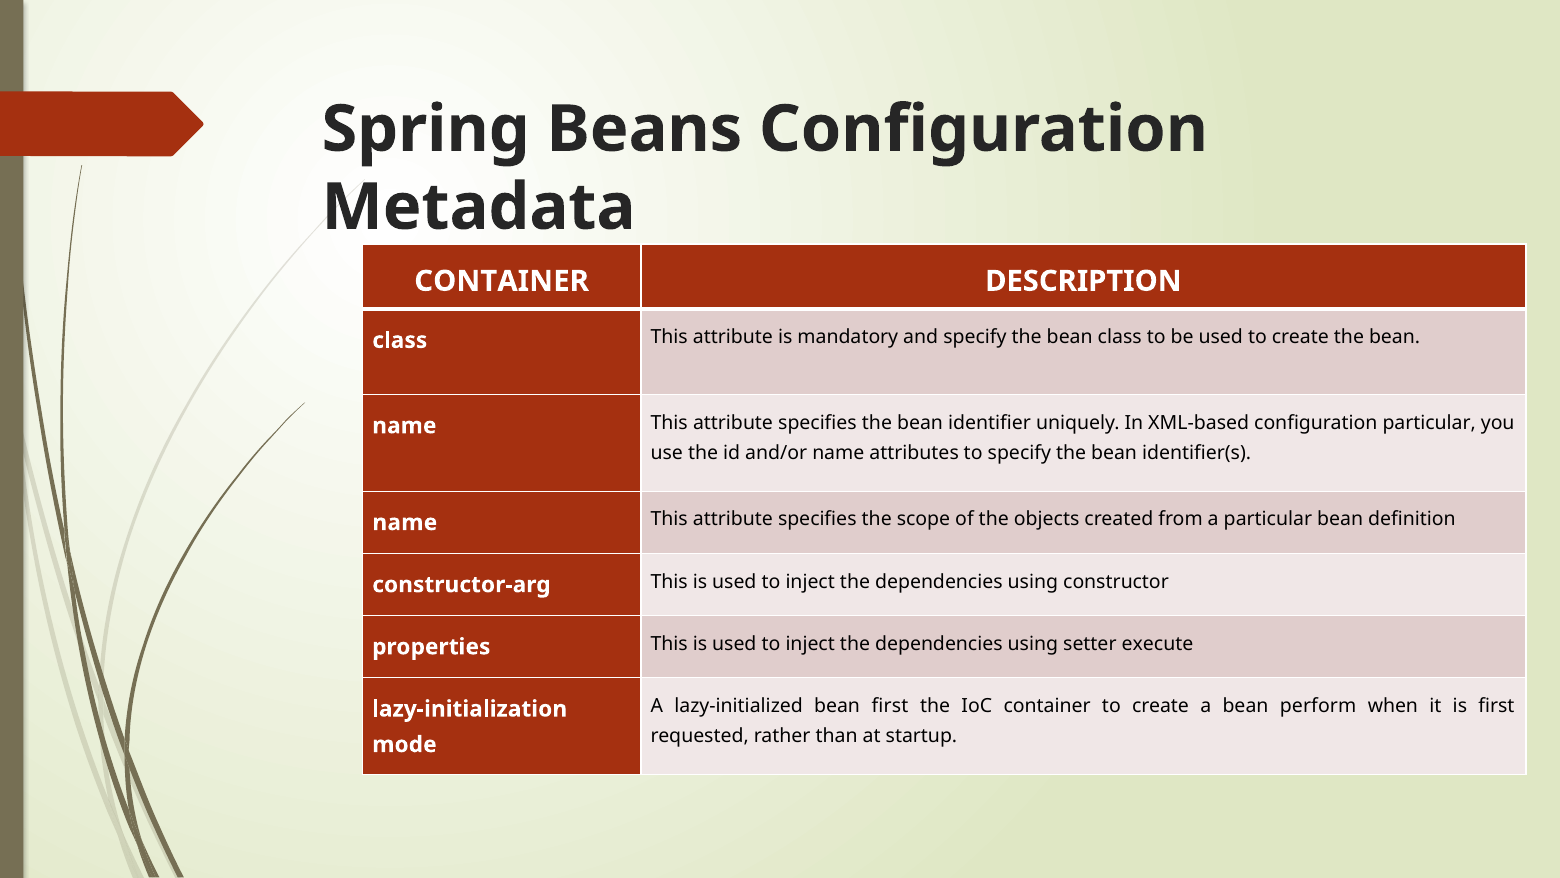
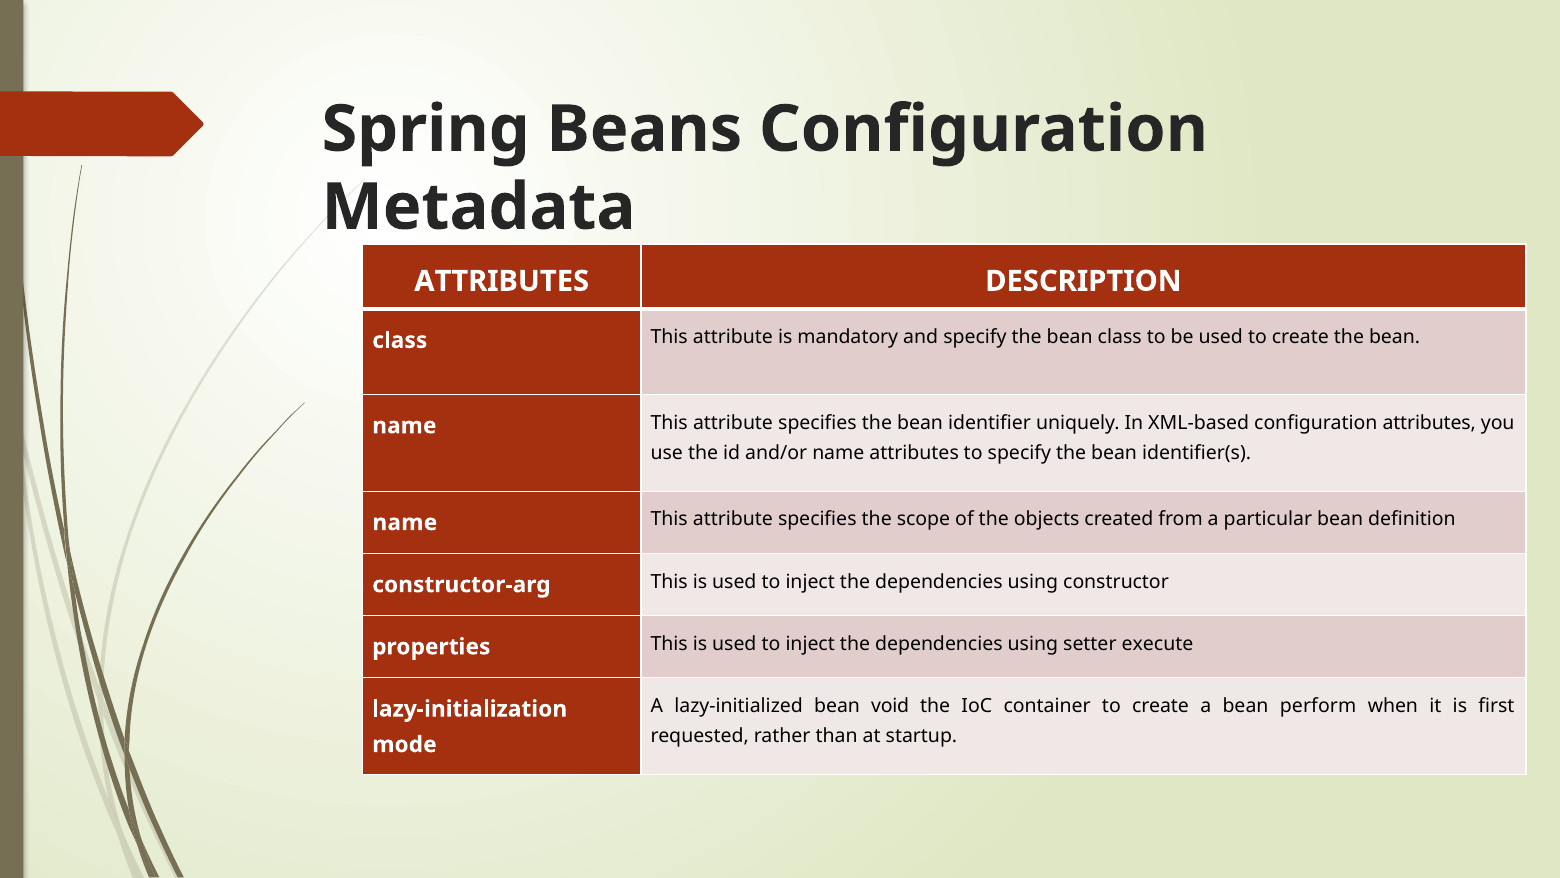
CONTAINER at (502, 281): CONTAINER -> ATTRIBUTES
configuration particular: particular -> attributes
bean first: first -> void
